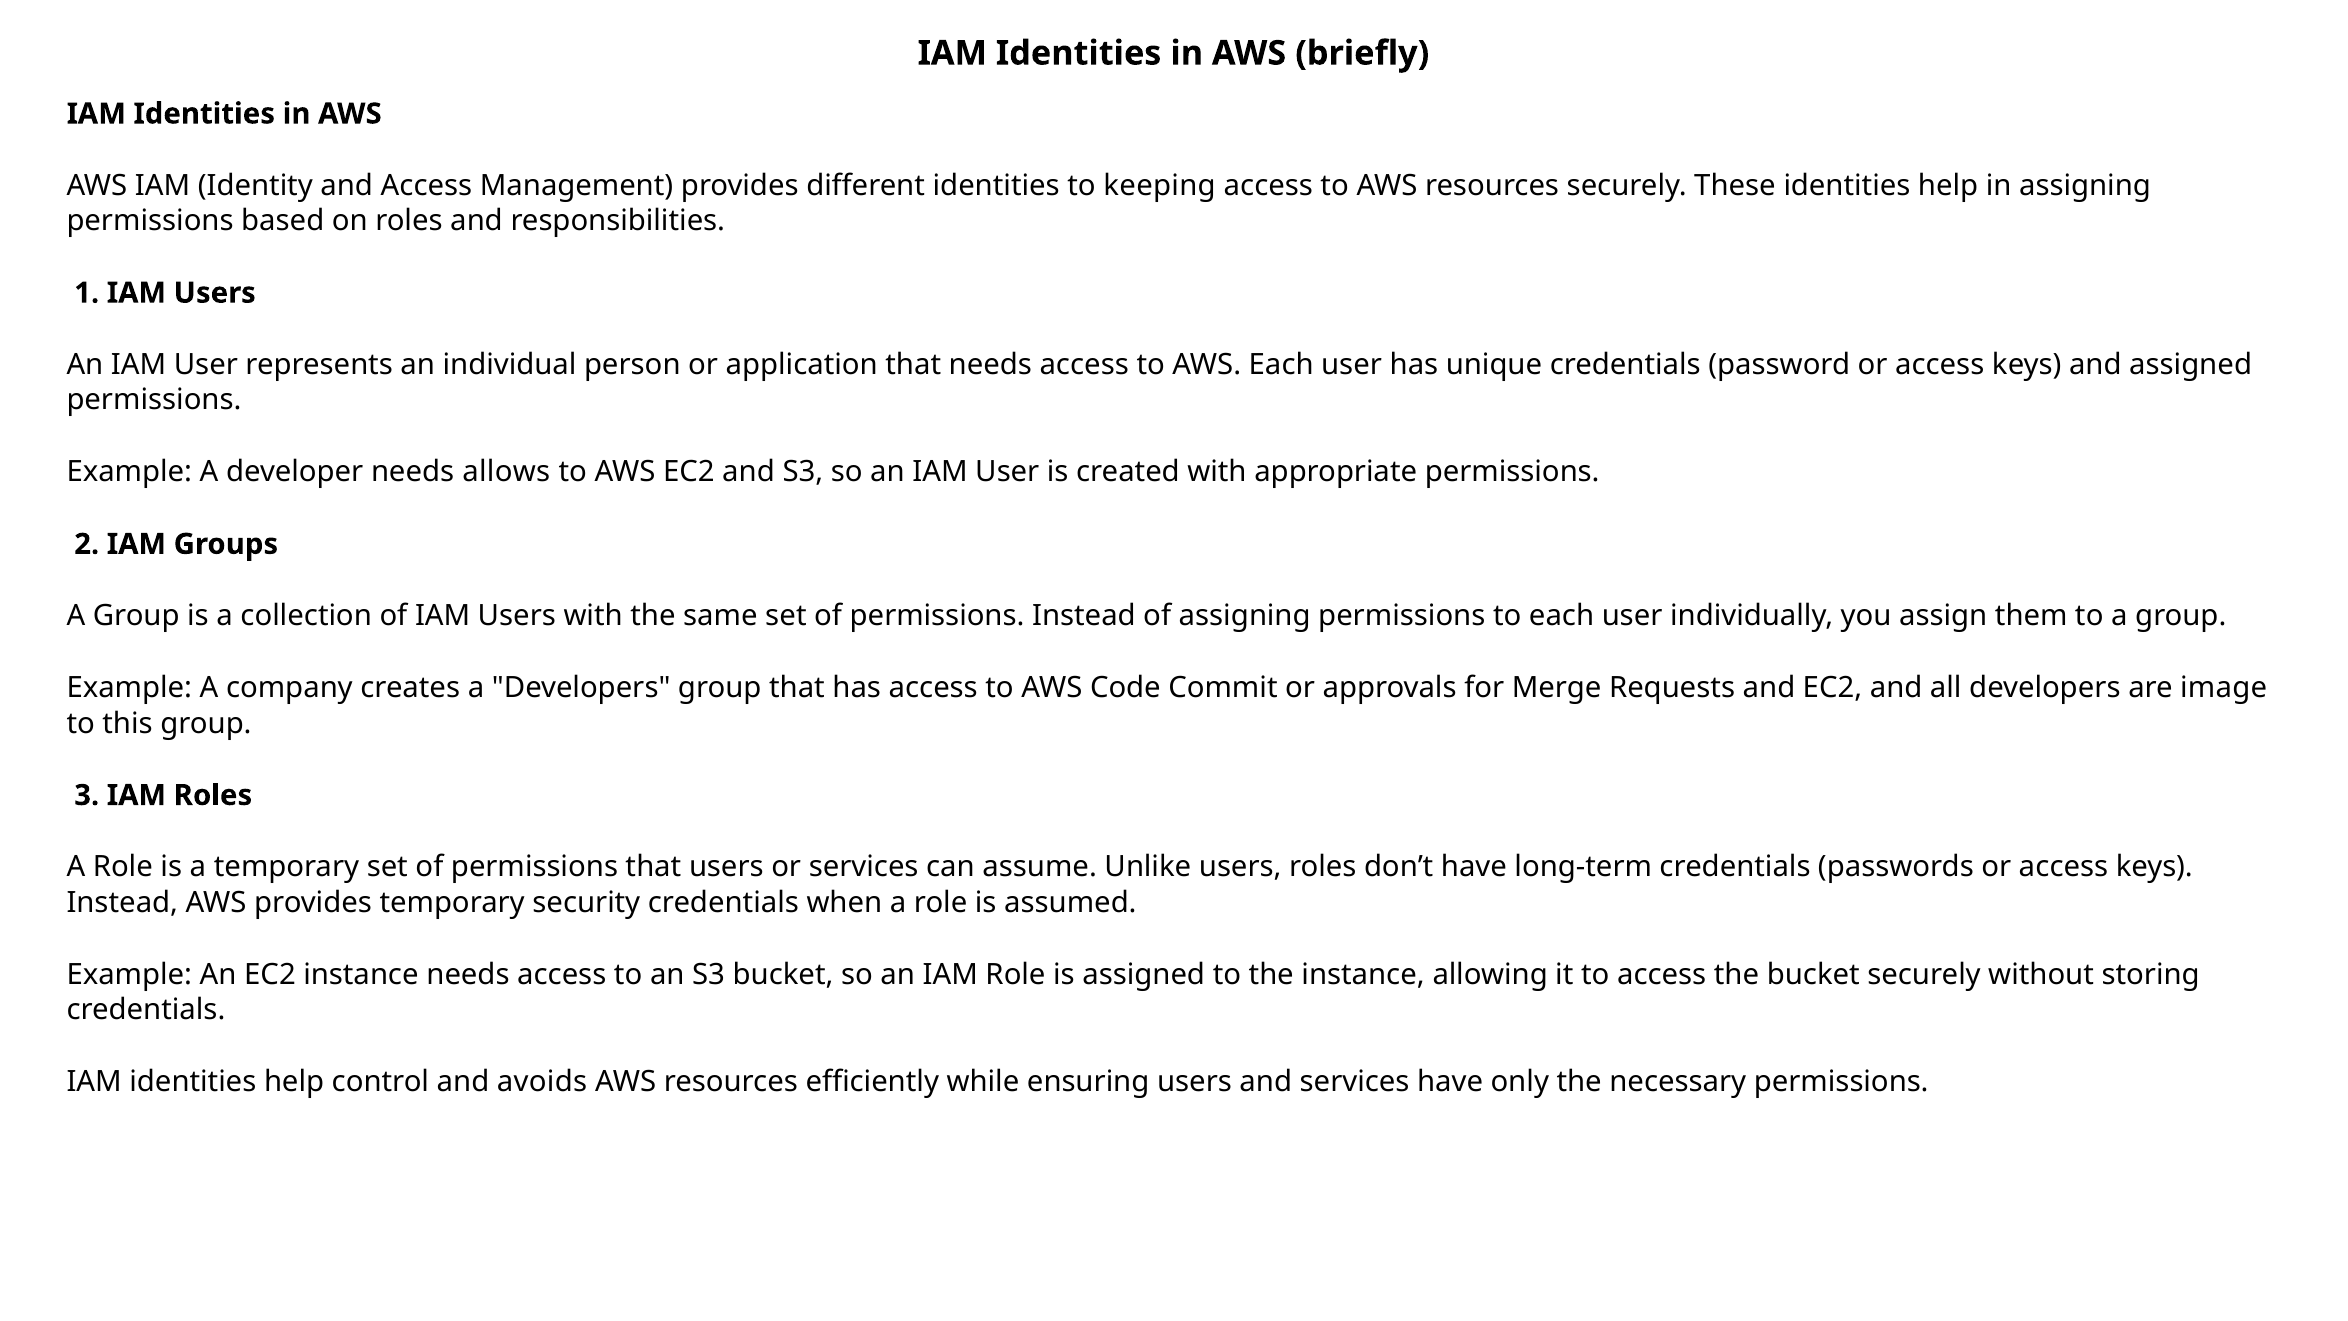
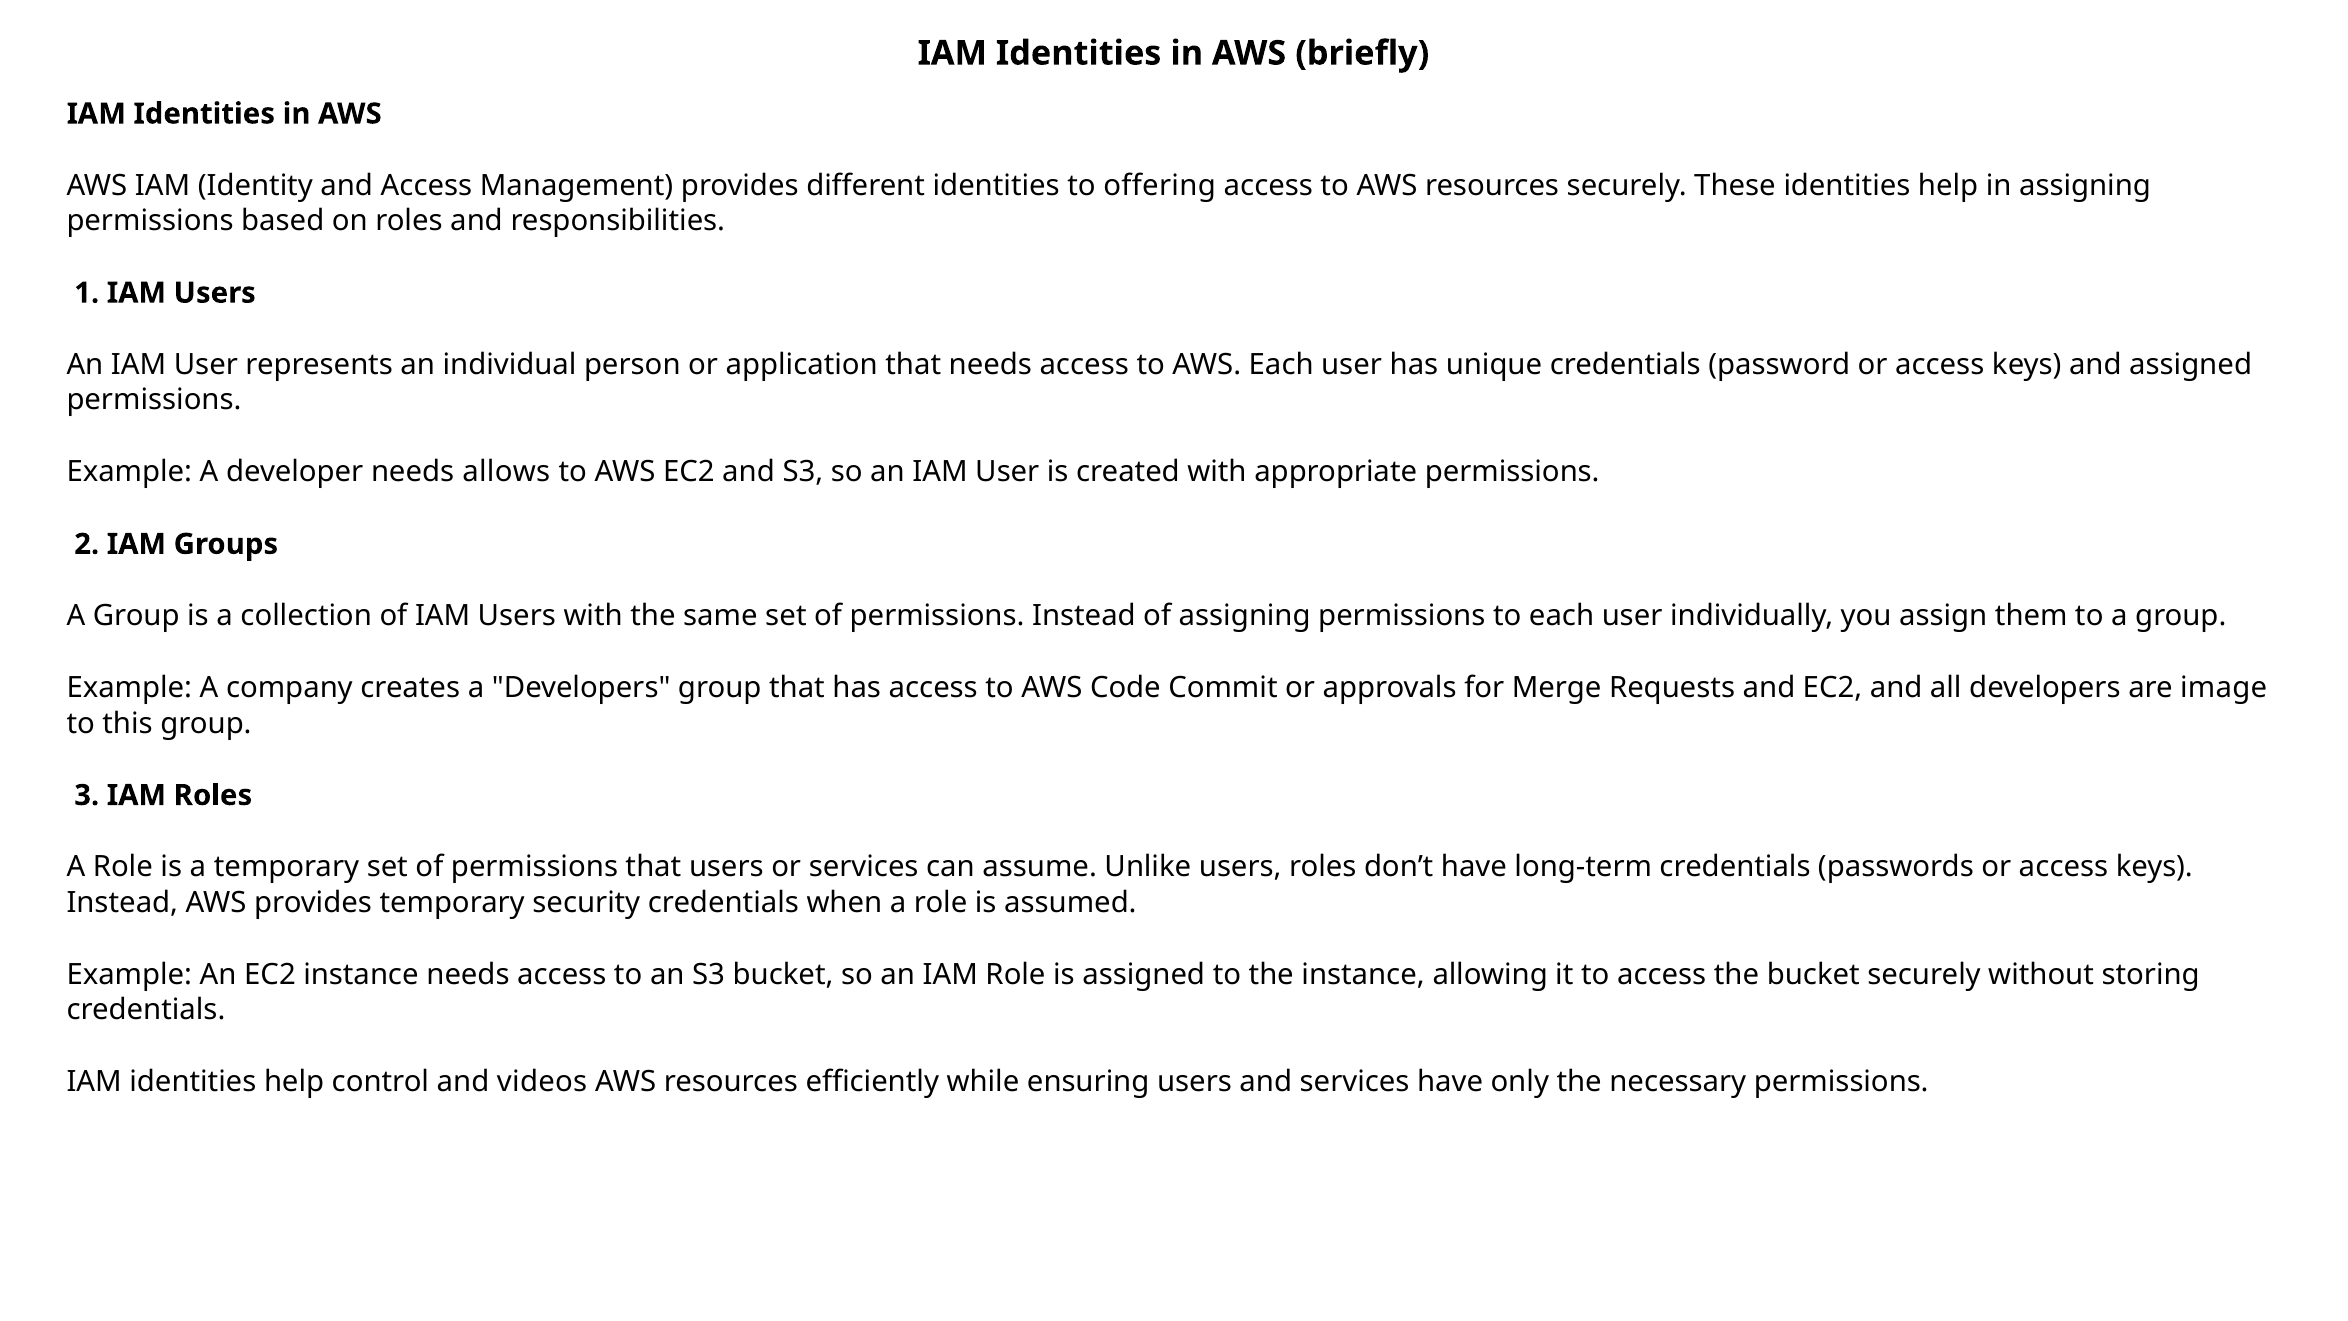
keeping: keeping -> offering
avoids: avoids -> videos
